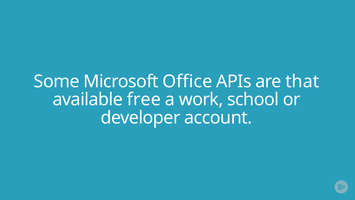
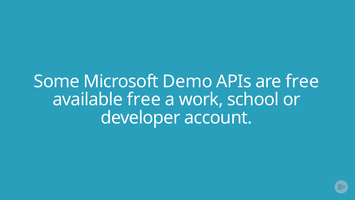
Office: Office -> Demo
are that: that -> free
